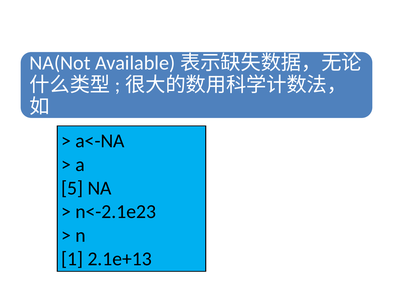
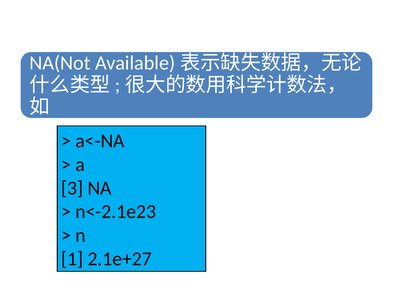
5: 5 -> 3
2.1e+13: 2.1e+13 -> 2.1e+27
